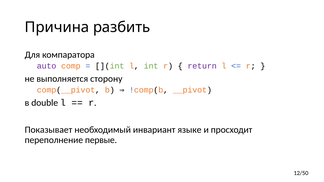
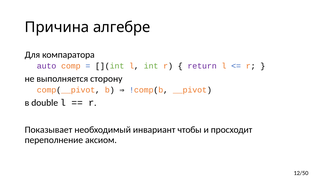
разбить: разбить -> алгебре
языке: языке -> чтобы
первые: первые -> аксиом
